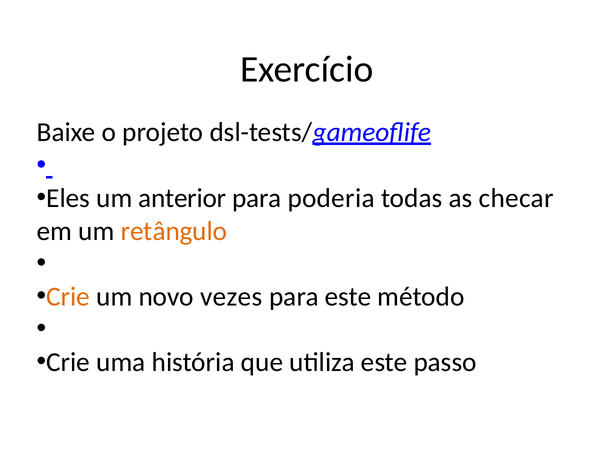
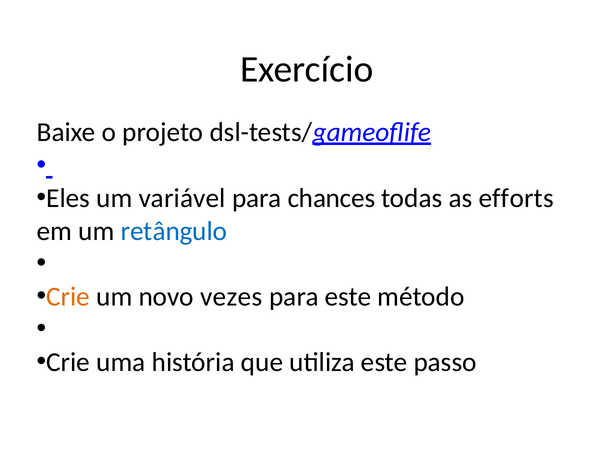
anterior: anterior -> variável
poderia: poderia -> chances
checar: checar -> efforts
retângulo colour: orange -> blue
